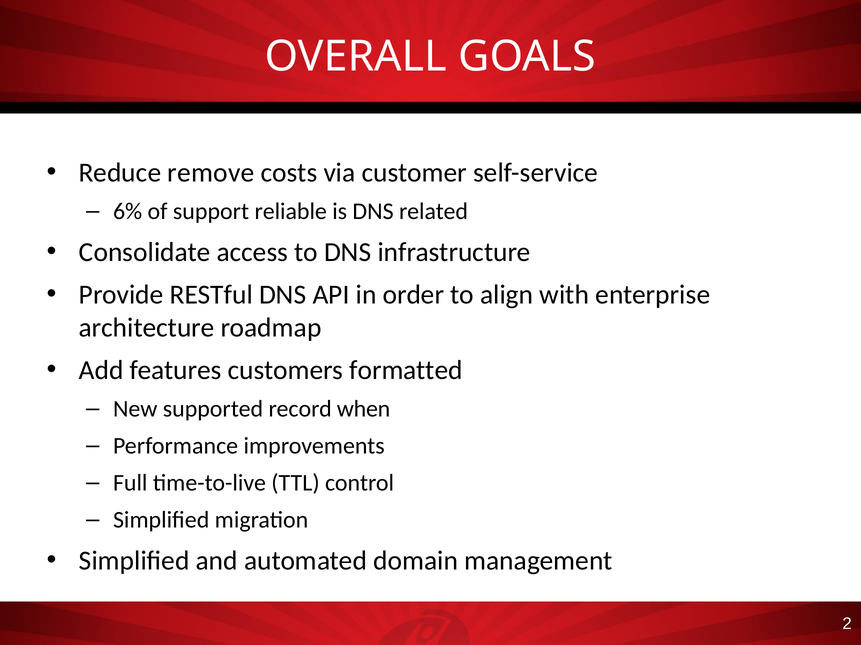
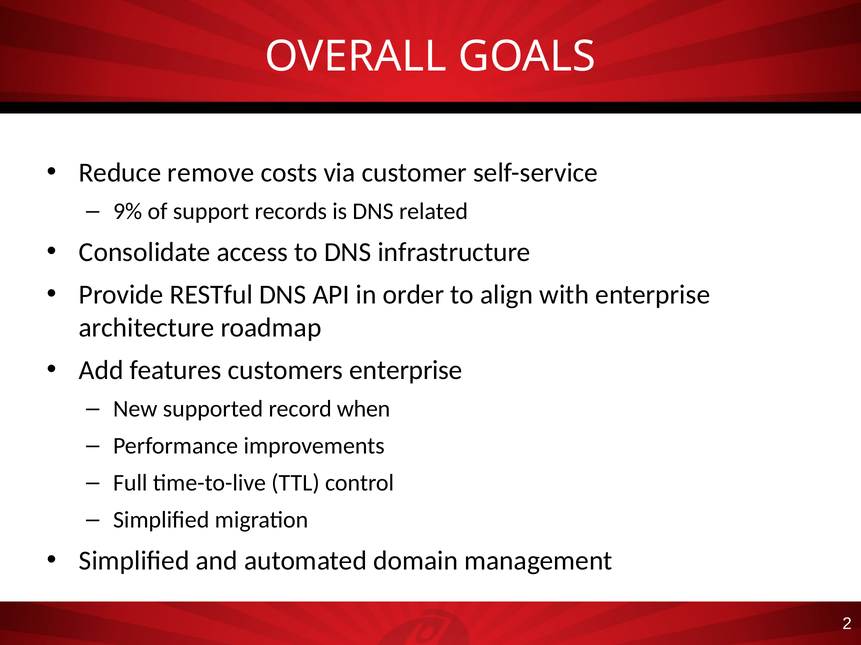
6%: 6% -> 9%
reliable: reliable -> records
customers formatted: formatted -> enterprise
